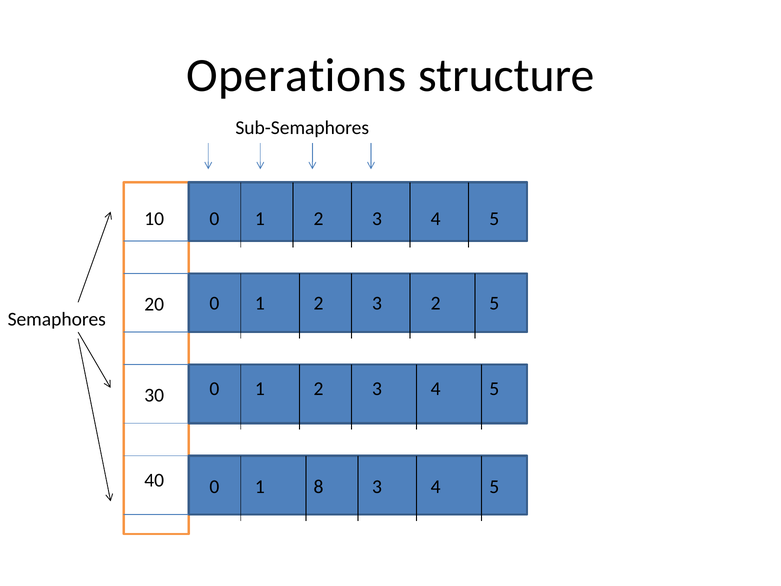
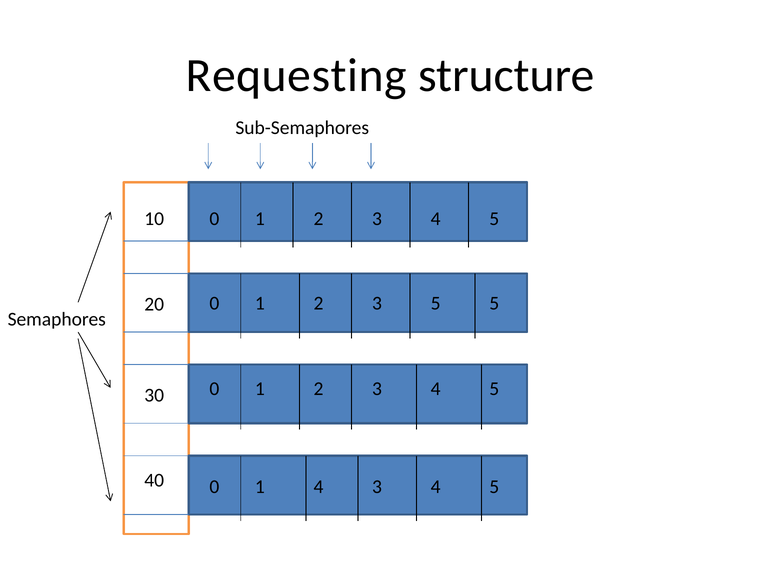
Operations: Operations -> Requesting
3 2: 2 -> 5
1 8: 8 -> 4
